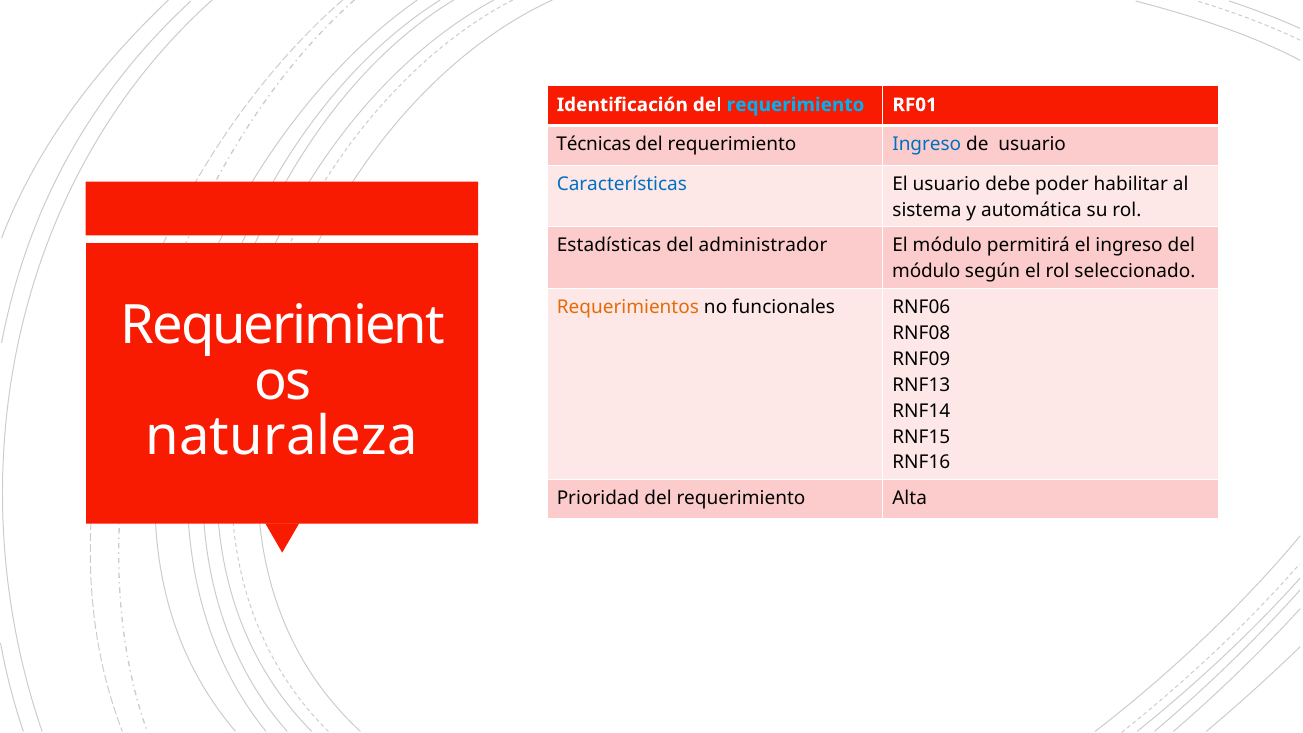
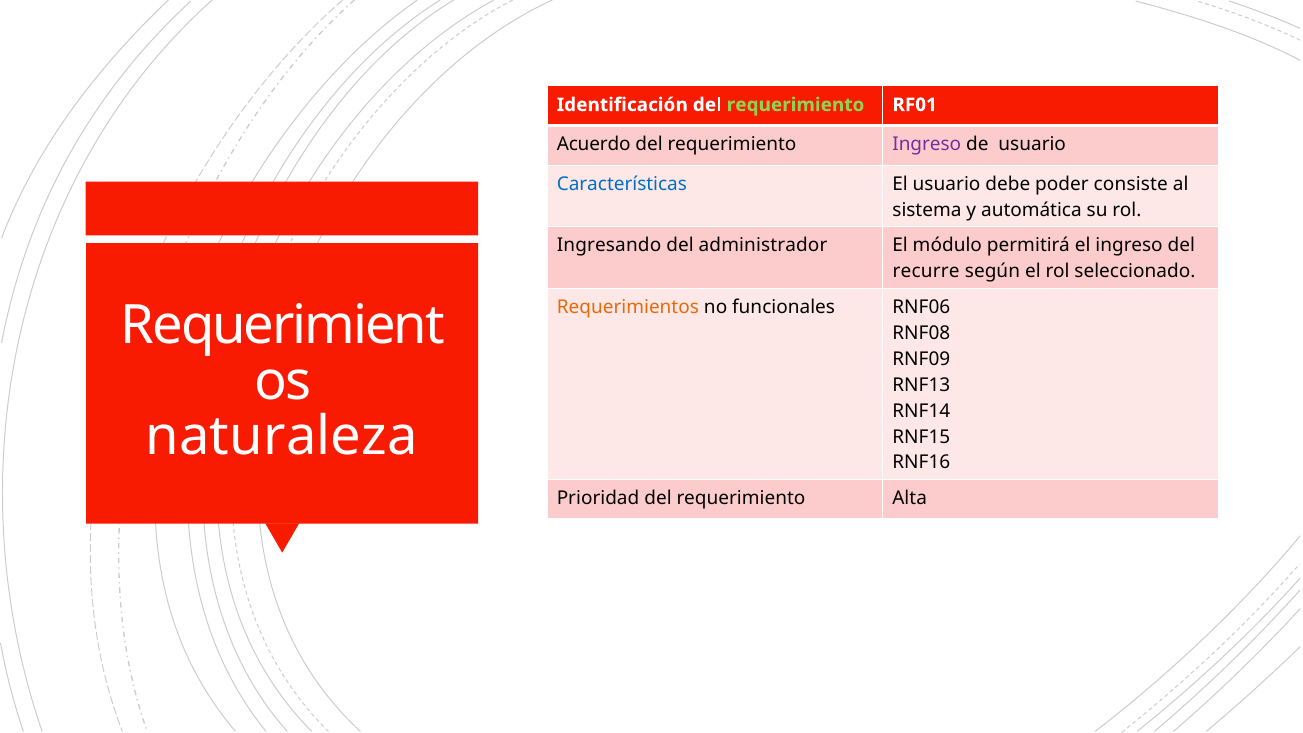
requerimiento at (796, 105) colour: light blue -> light green
Técnicas: Técnicas -> Acuerdo
Ingreso at (927, 144) colour: blue -> purple
habilitar: habilitar -> consiste
Estadísticas: Estadísticas -> Ingresando
módulo at (926, 272): módulo -> recurre
